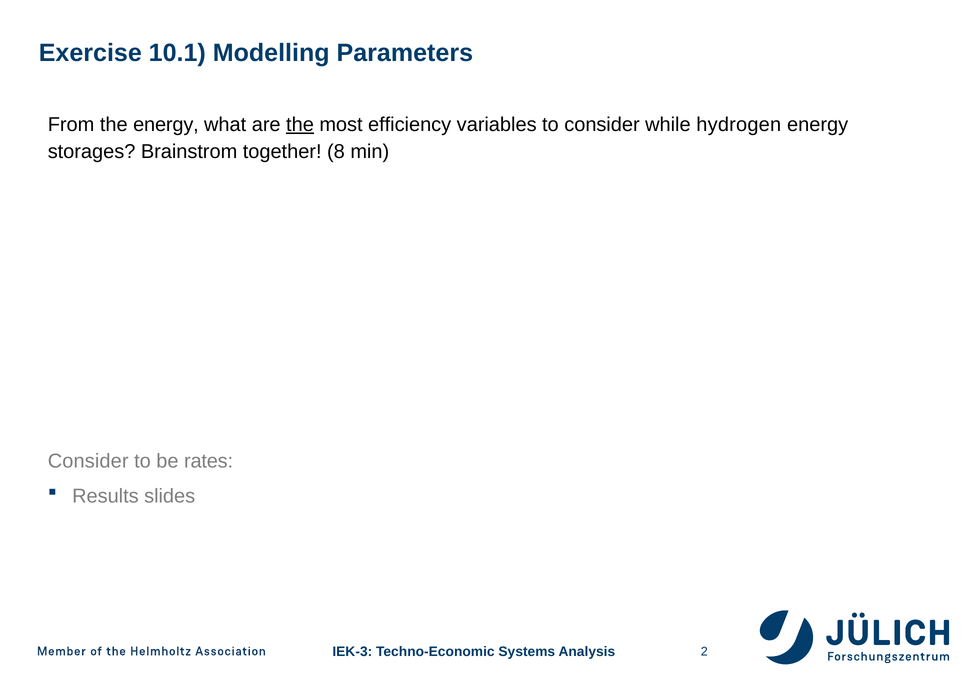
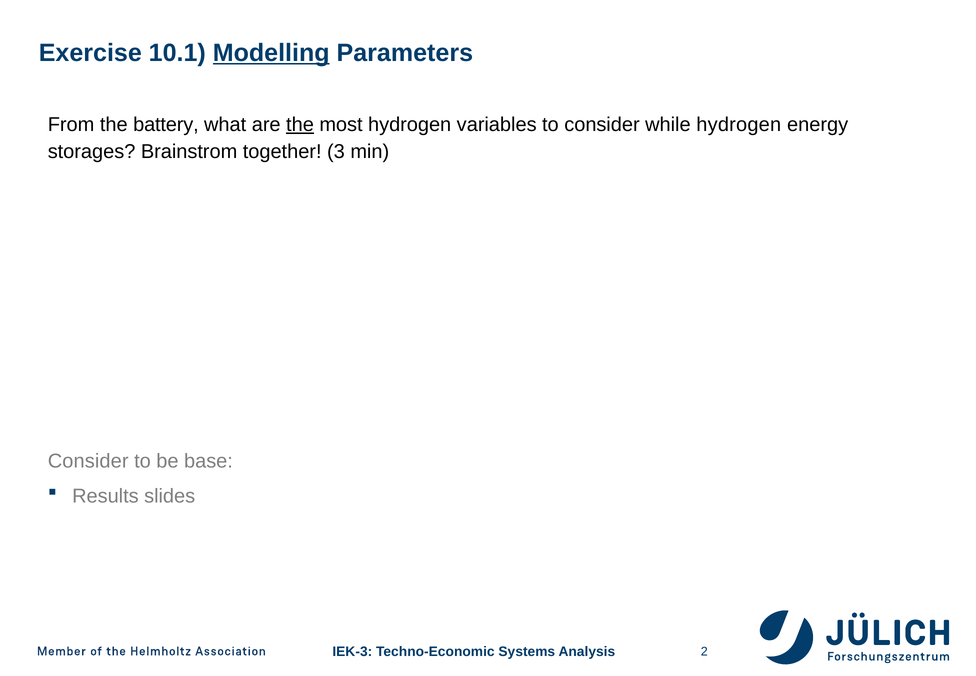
Modelling underline: none -> present
the energy: energy -> battery
most efficiency: efficiency -> hydrogen
8: 8 -> 3
rates: rates -> base
